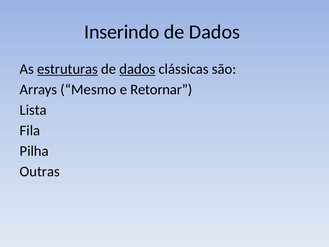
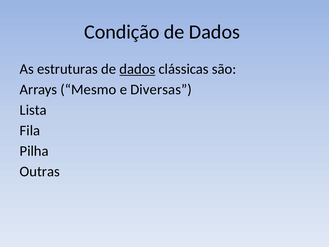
Inserindo: Inserindo -> Condição
estruturas underline: present -> none
Retornar: Retornar -> Diversas
